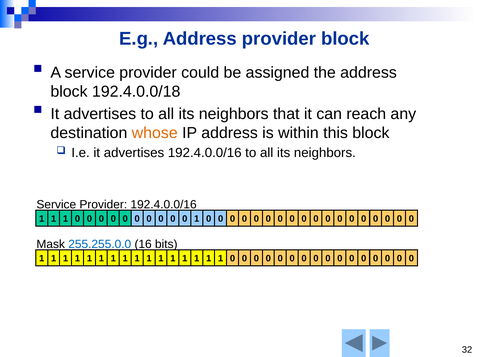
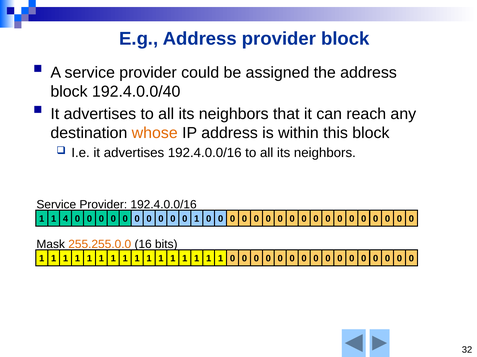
192.4.0.0/18: 192.4.0.0/18 -> 192.4.0.0/40
1 at (66, 219): 1 -> 4
255.255.0.0 colour: blue -> orange
